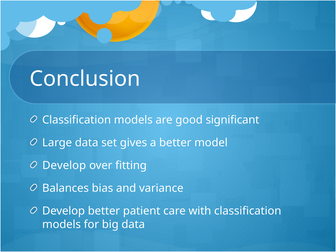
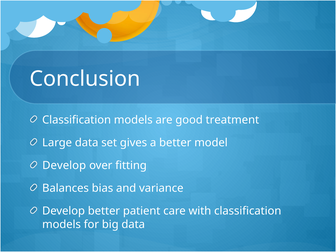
significant: significant -> treatment
